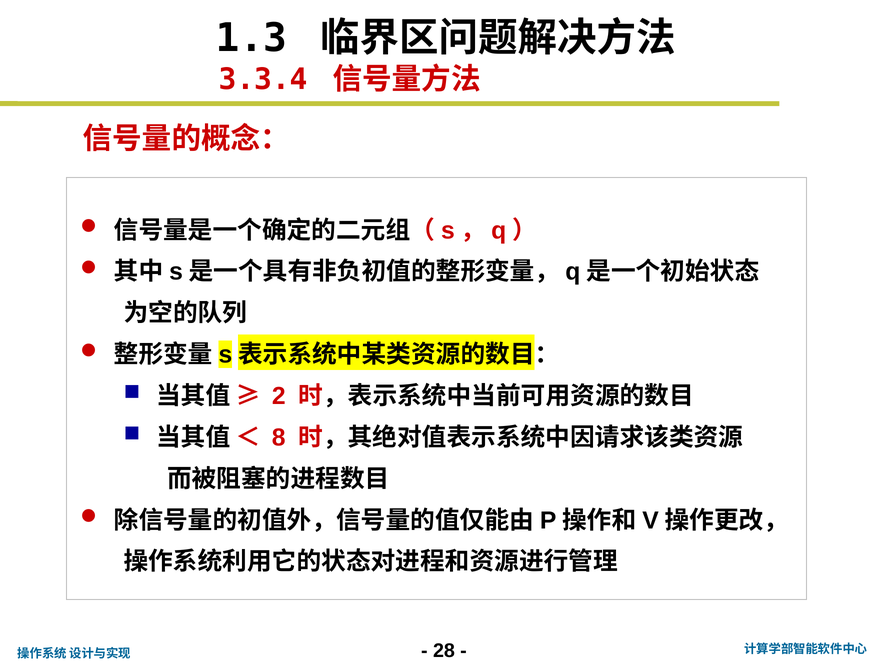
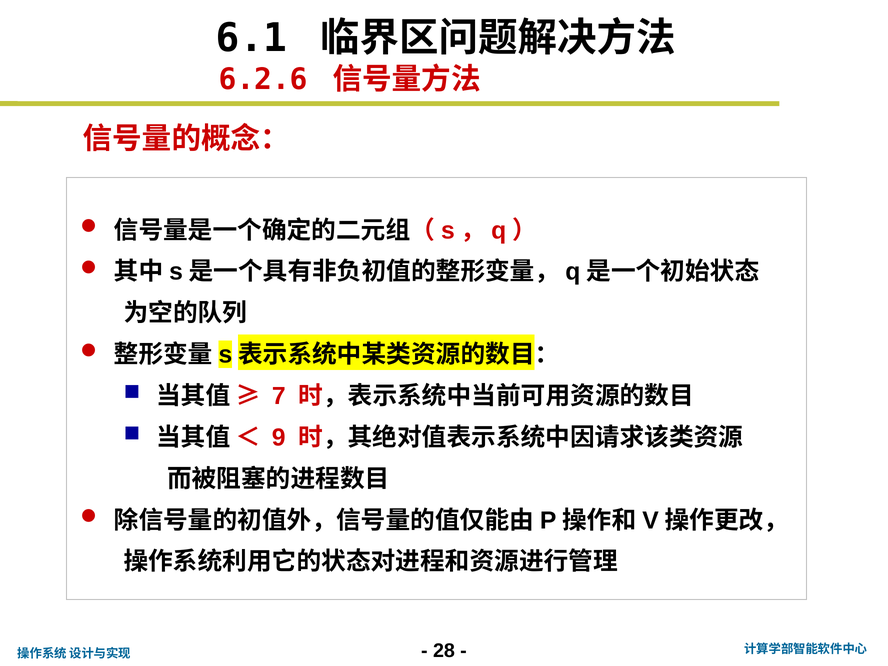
1.3: 1.3 -> 6.1
3.3.4: 3.3.4 -> 6.2.6
2: 2 -> 7
8: 8 -> 9
